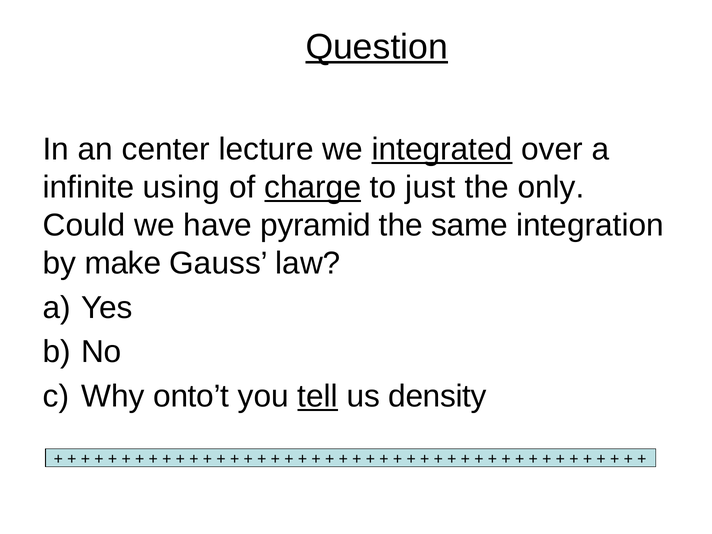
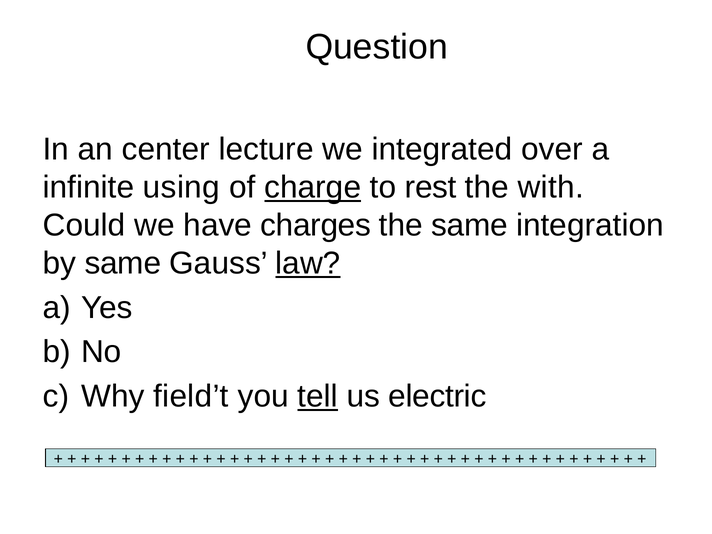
Question underline: present -> none
integrated underline: present -> none
just: just -> rest
only: only -> with
pyramid: pyramid -> charges
by make: make -> same
law underline: none -> present
onto’t: onto’t -> field’t
density: density -> electric
